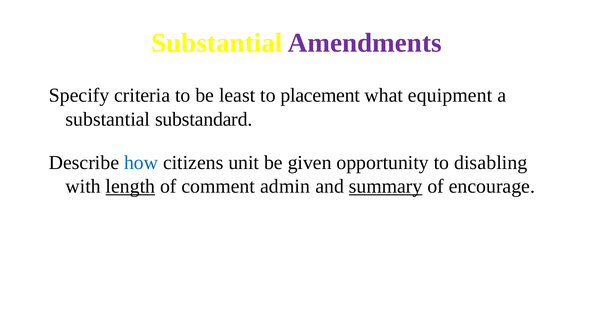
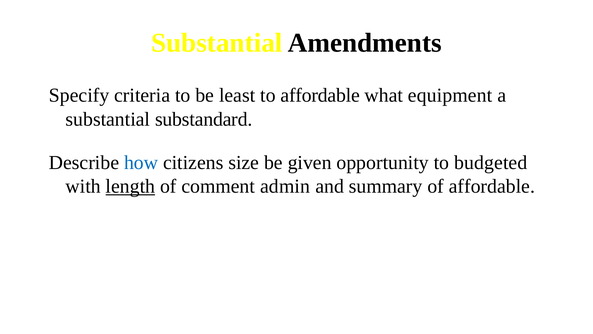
Amendments colour: purple -> black
to placement: placement -> affordable
unit: unit -> size
disabling: disabling -> budgeted
summary underline: present -> none
of encourage: encourage -> affordable
